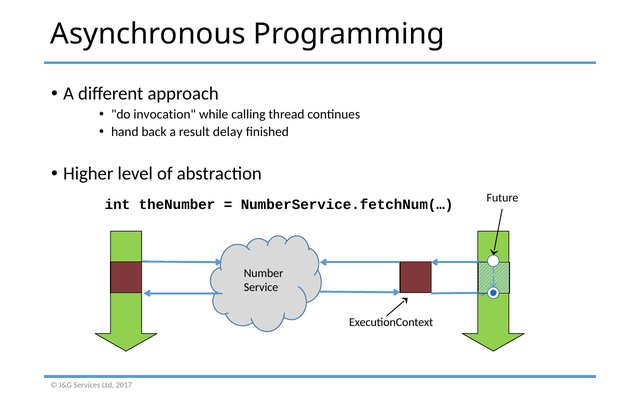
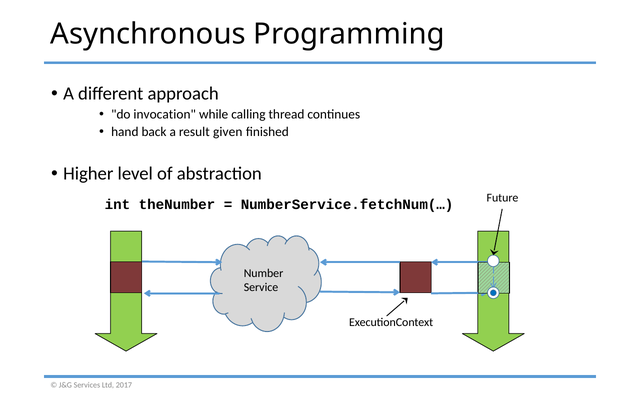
delay: delay -> given
